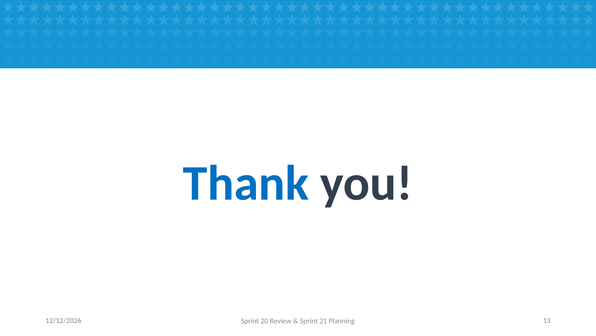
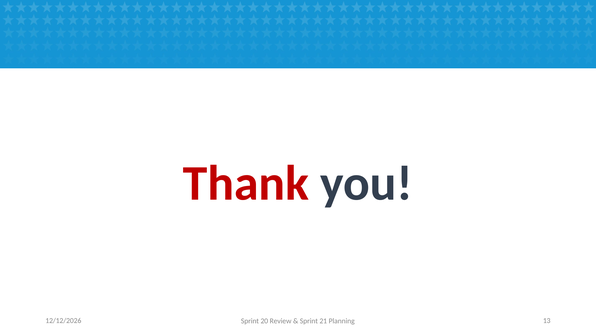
Thank colour: blue -> red
